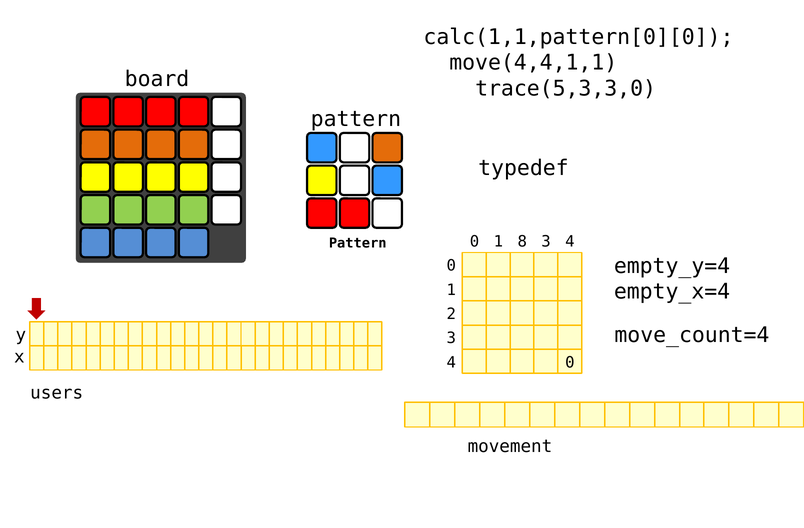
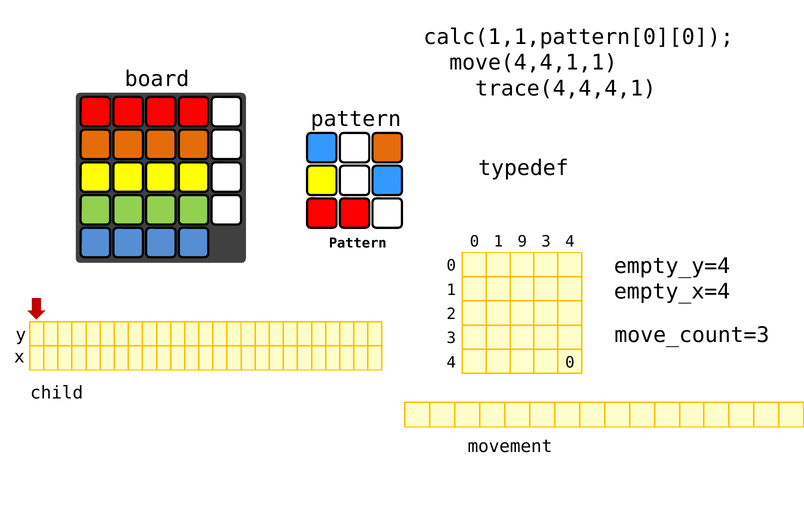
trace(5,3,3,0: trace(5,3,3,0 -> trace(4,4,4,1
8: 8 -> 9
move_count=4: move_count=4 -> move_count=3
users: users -> child
